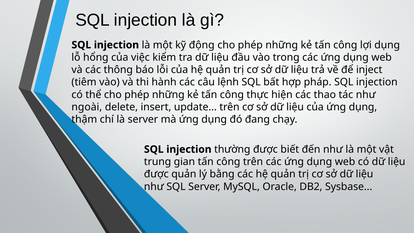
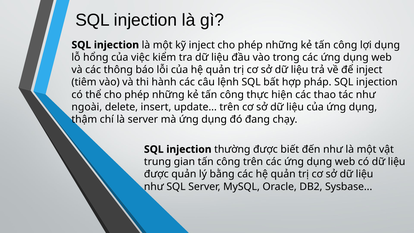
kỹ động: động -> inject
